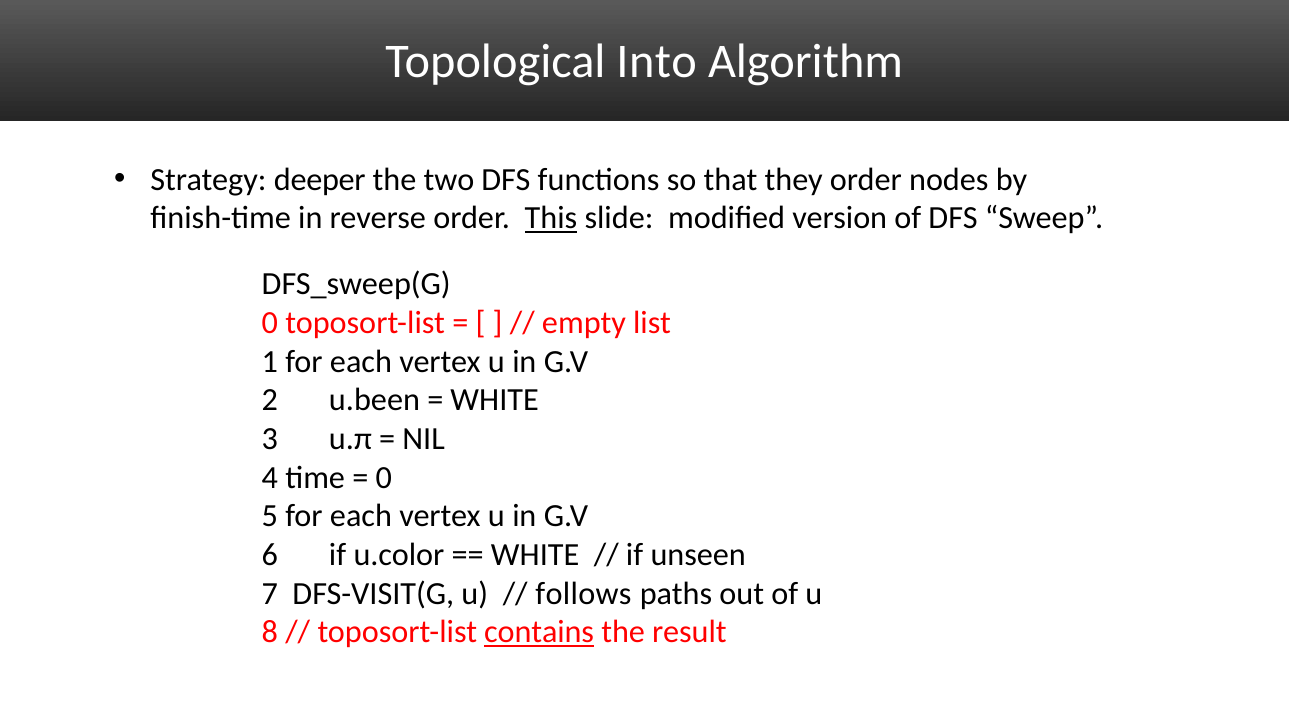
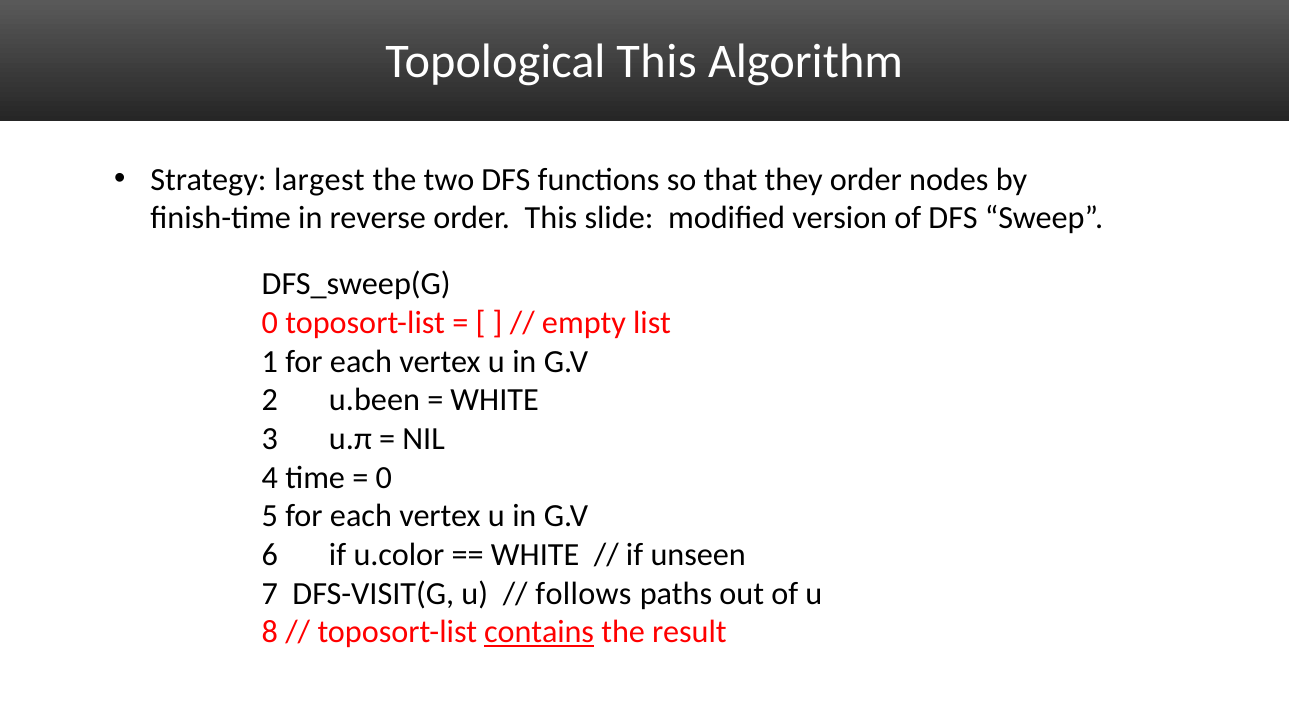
Topological Into: Into -> This
deeper: deeper -> largest
This at (551, 218) underline: present -> none
